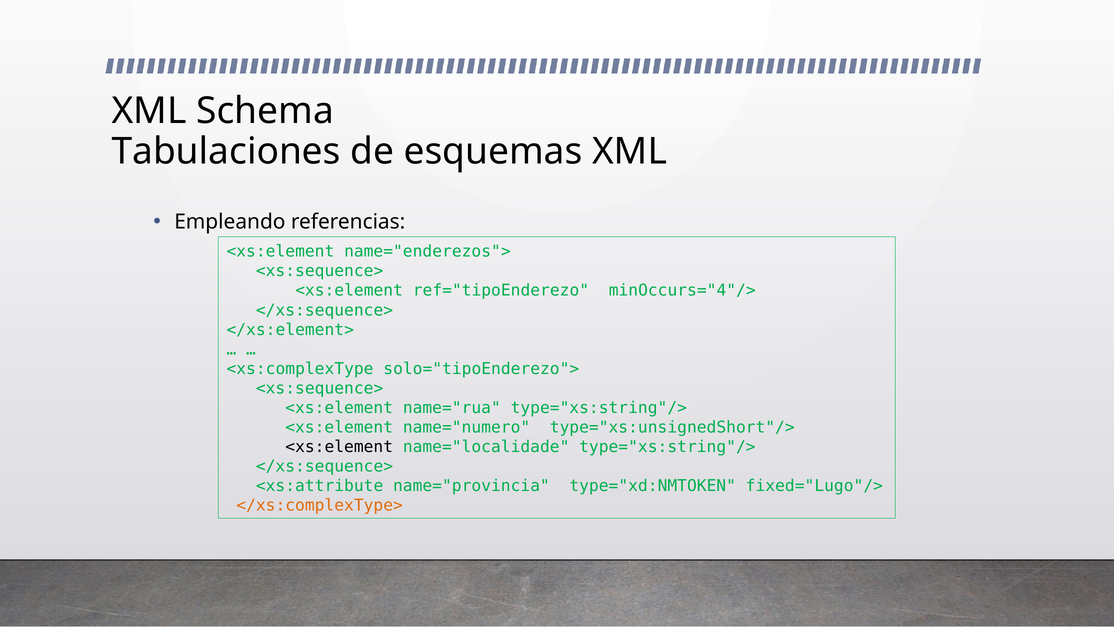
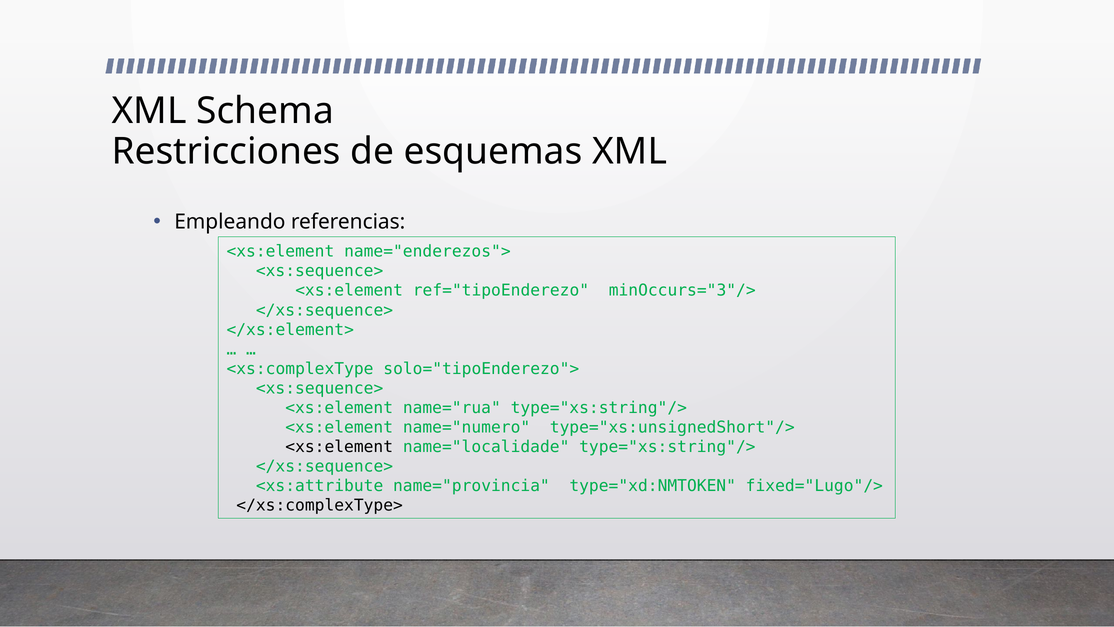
Tabulaciones: Tabulaciones -> Restricciones
minOccurs="4"/>: minOccurs="4"/> -> minOccurs="3"/>
</xs:complexType> colour: orange -> black
